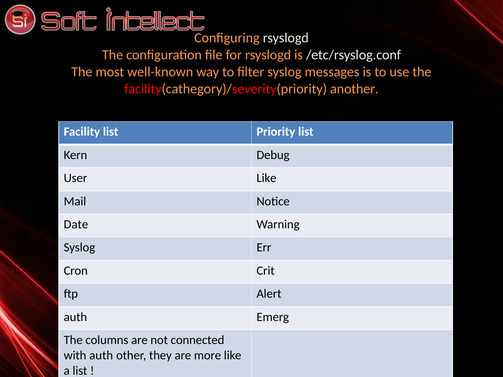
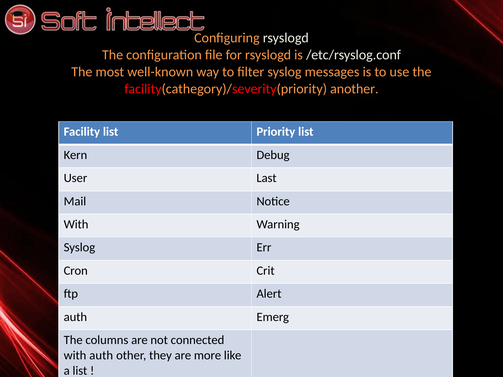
User Like: Like -> Last
Date at (76, 224): Date -> With
